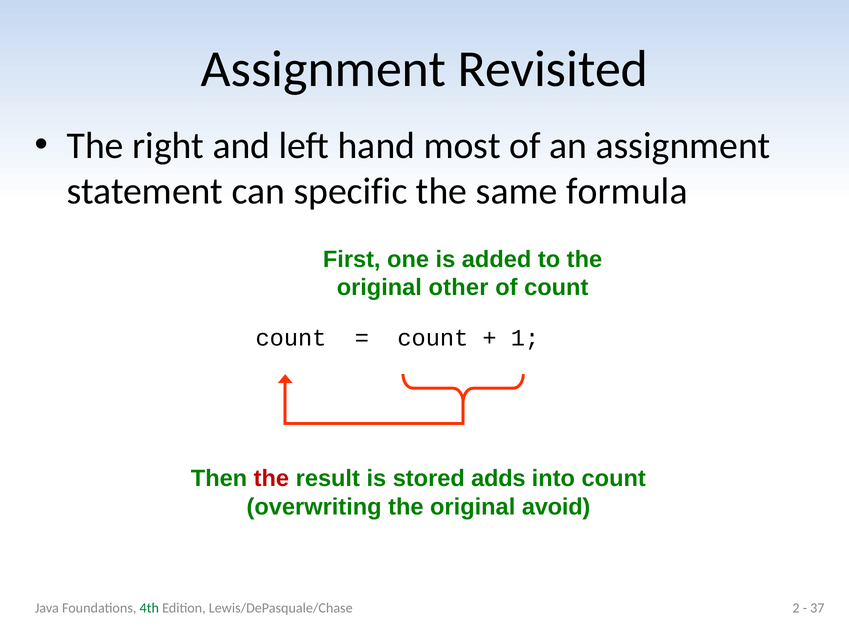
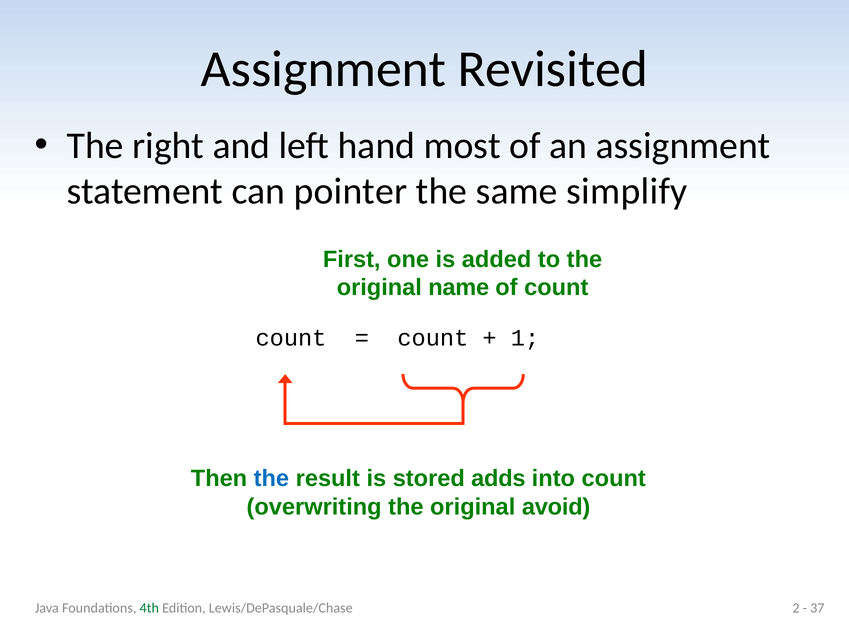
specific: specific -> pointer
formula: formula -> simplify
other: other -> name
the at (271, 478) colour: red -> blue
